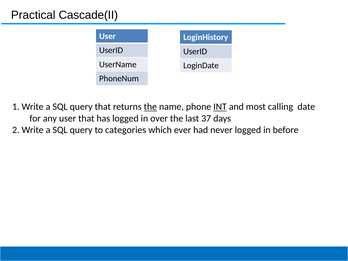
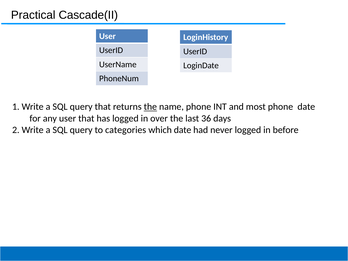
INT underline: present -> none
most calling: calling -> phone
37: 37 -> 36
which ever: ever -> date
